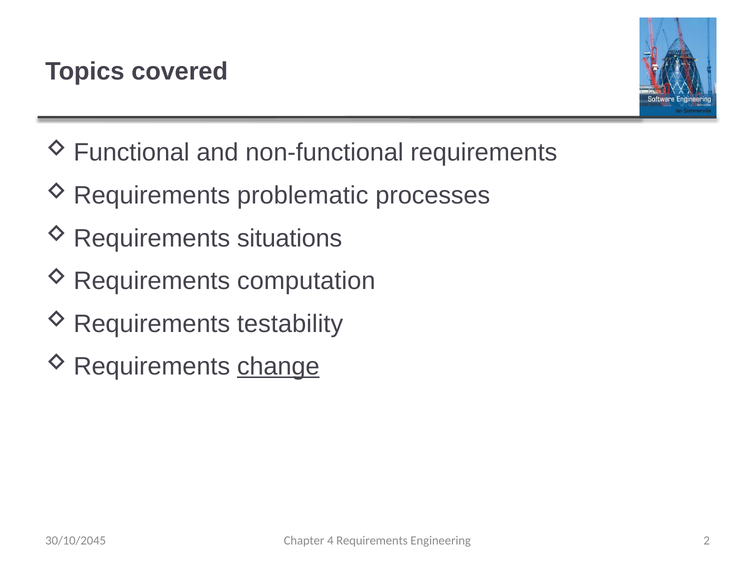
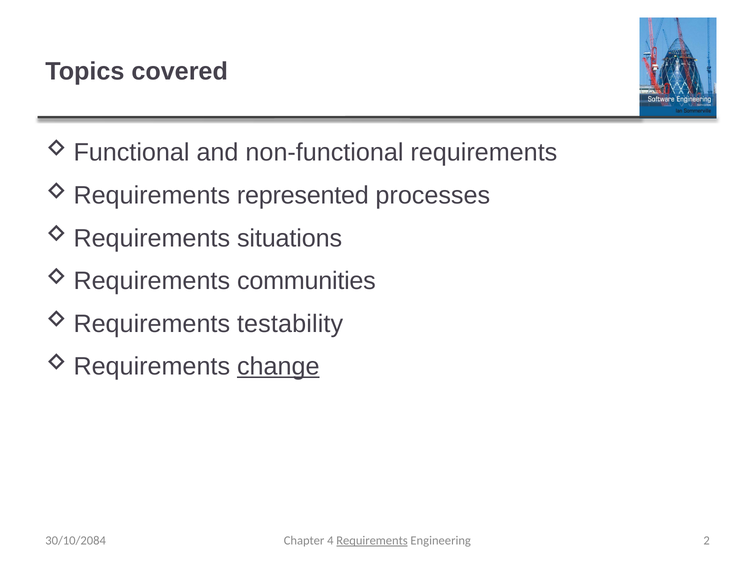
problematic: problematic -> represented
computation: computation -> communities
30/10/2045: 30/10/2045 -> 30/10/2084
Requirements at (372, 541) underline: none -> present
